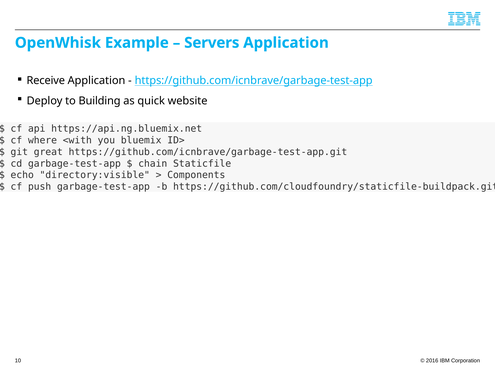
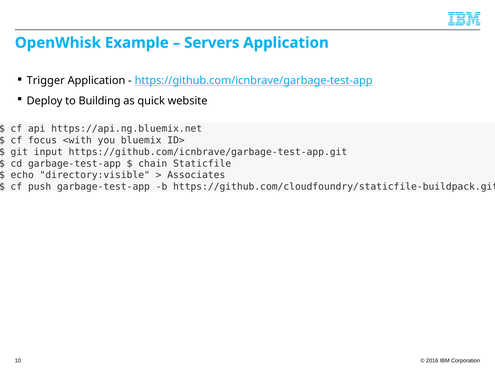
Receive: Receive -> Trigger
where: where -> focus
great: great -> input
Components: Components -> Associates
